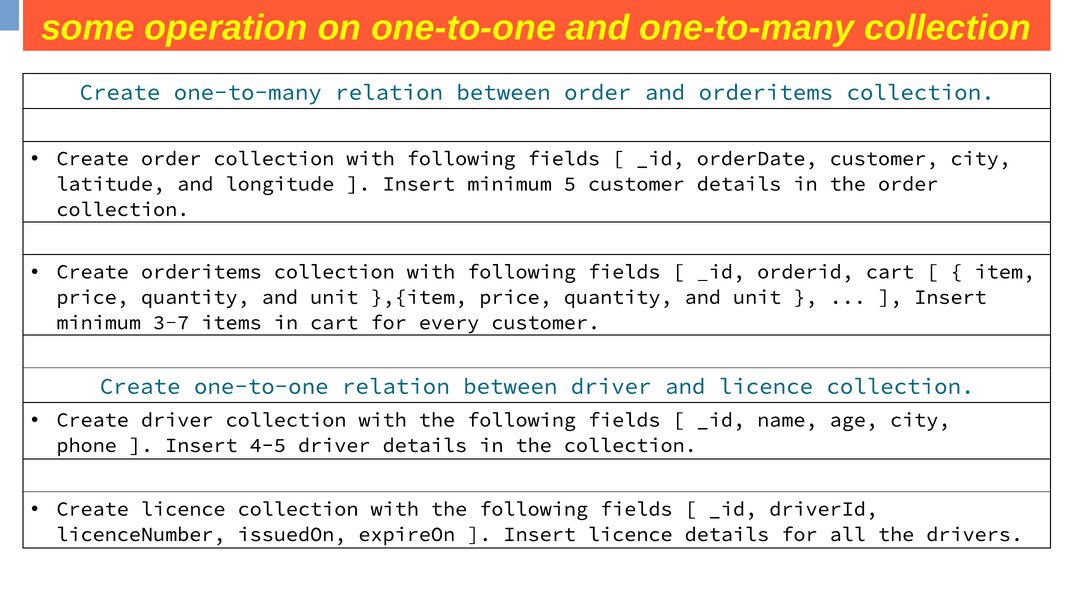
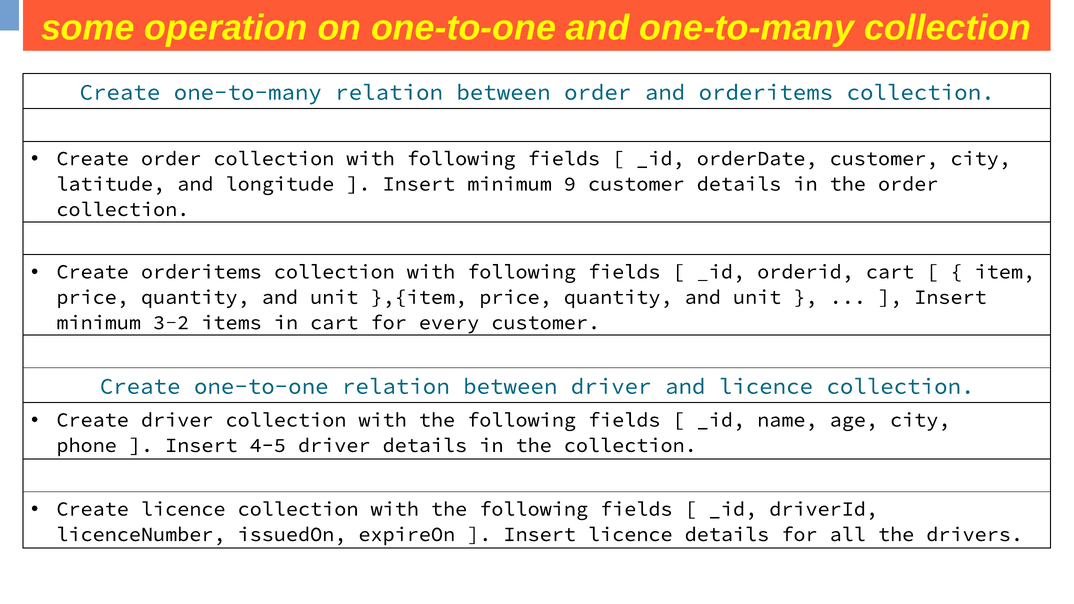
5: 5 -> 9
3-7: 3-7 -> 3-2
